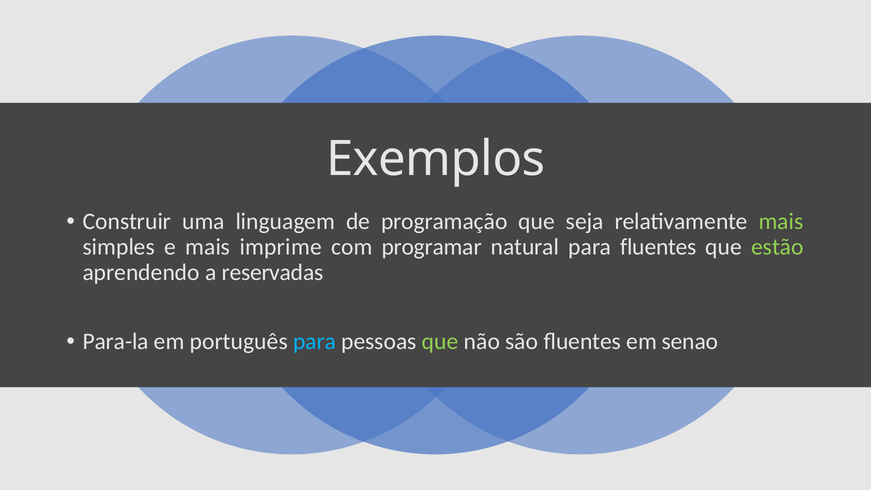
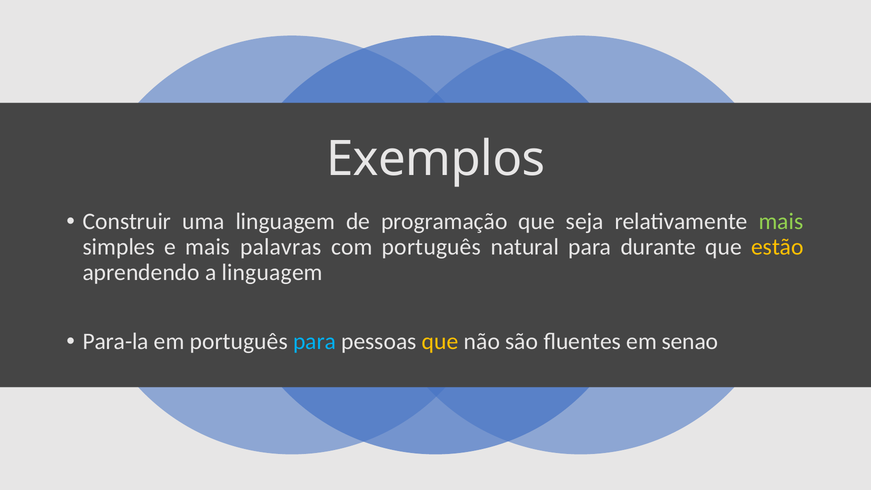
imprime: imprime -> palavras
com programar: programar -> português
para fluentes: fluentes -> durante
estão colour: light green -> yellow
a reservadas: reservadas -> linguagem
que at (440, 342) colour: light green -> yellow
